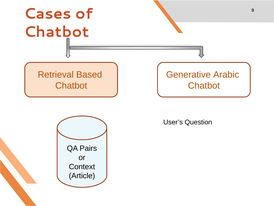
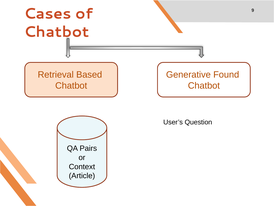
Arabic: Arabic -> Found
